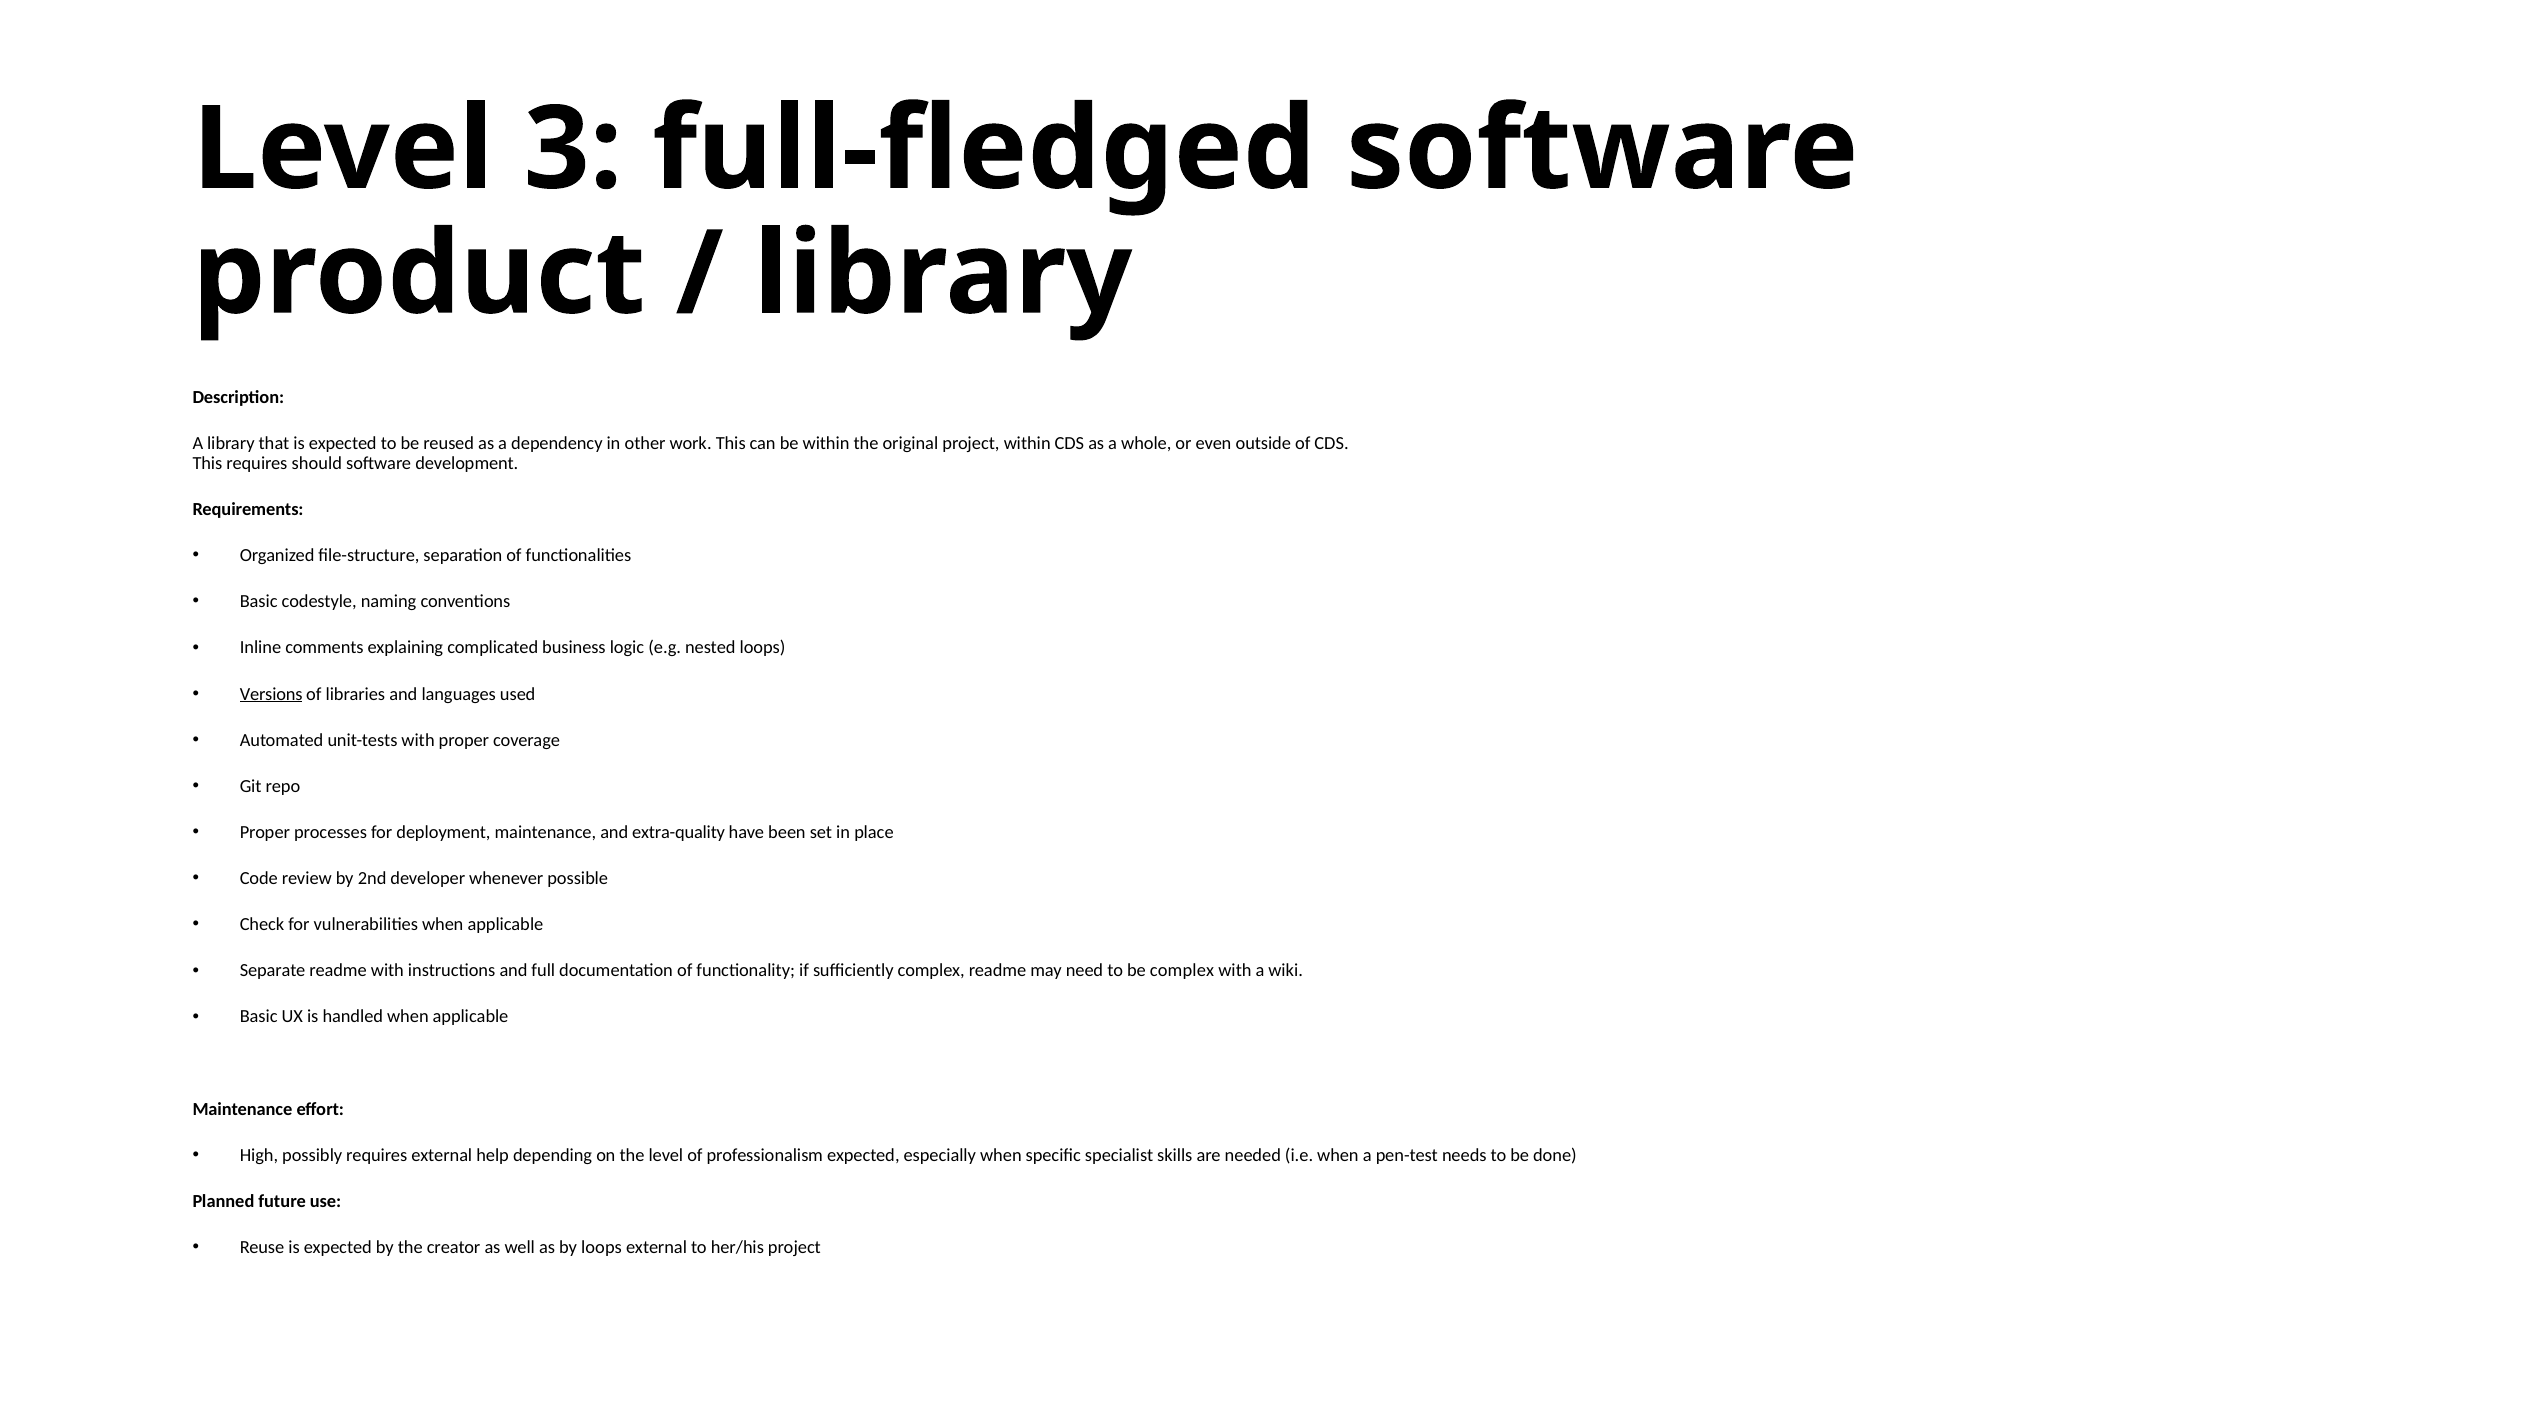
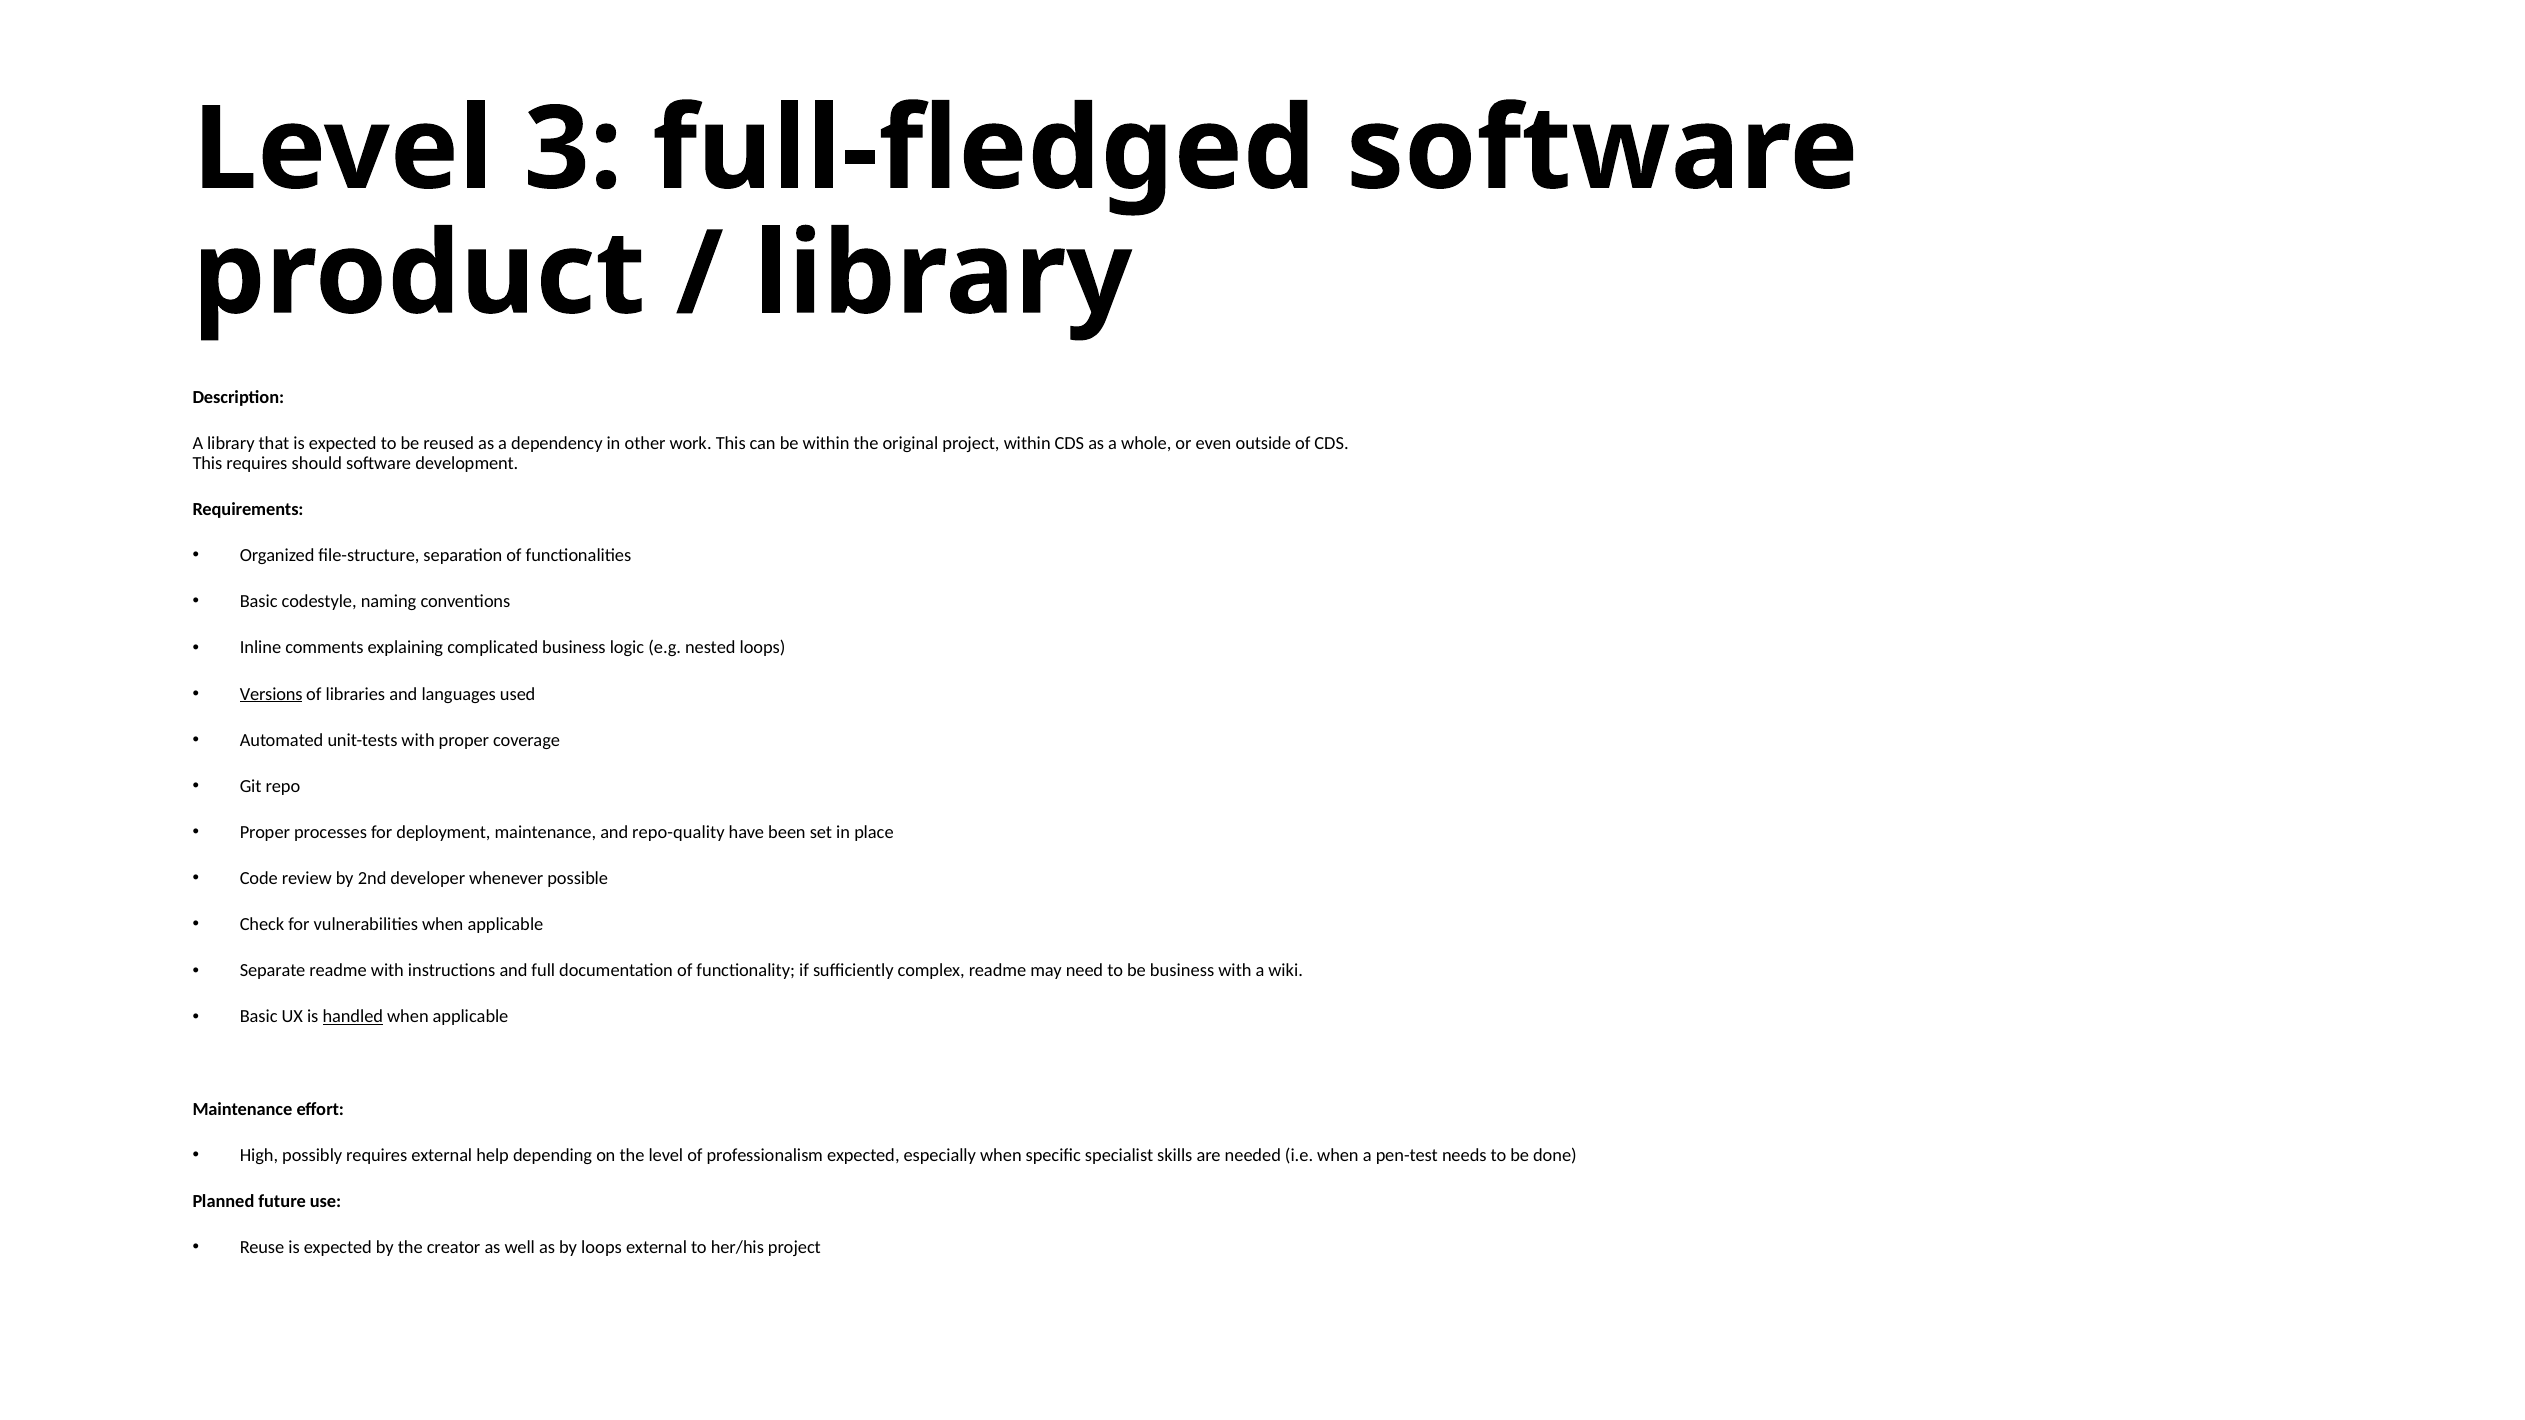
extra-quality: extra-quality -> repo-quality
be complex: complex -> business
handled underline: none -> present
